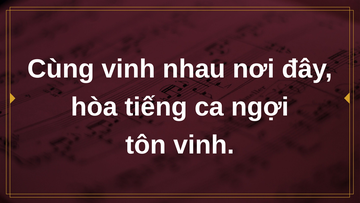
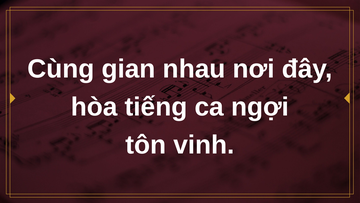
Cùng vinh: vinh -> gian
